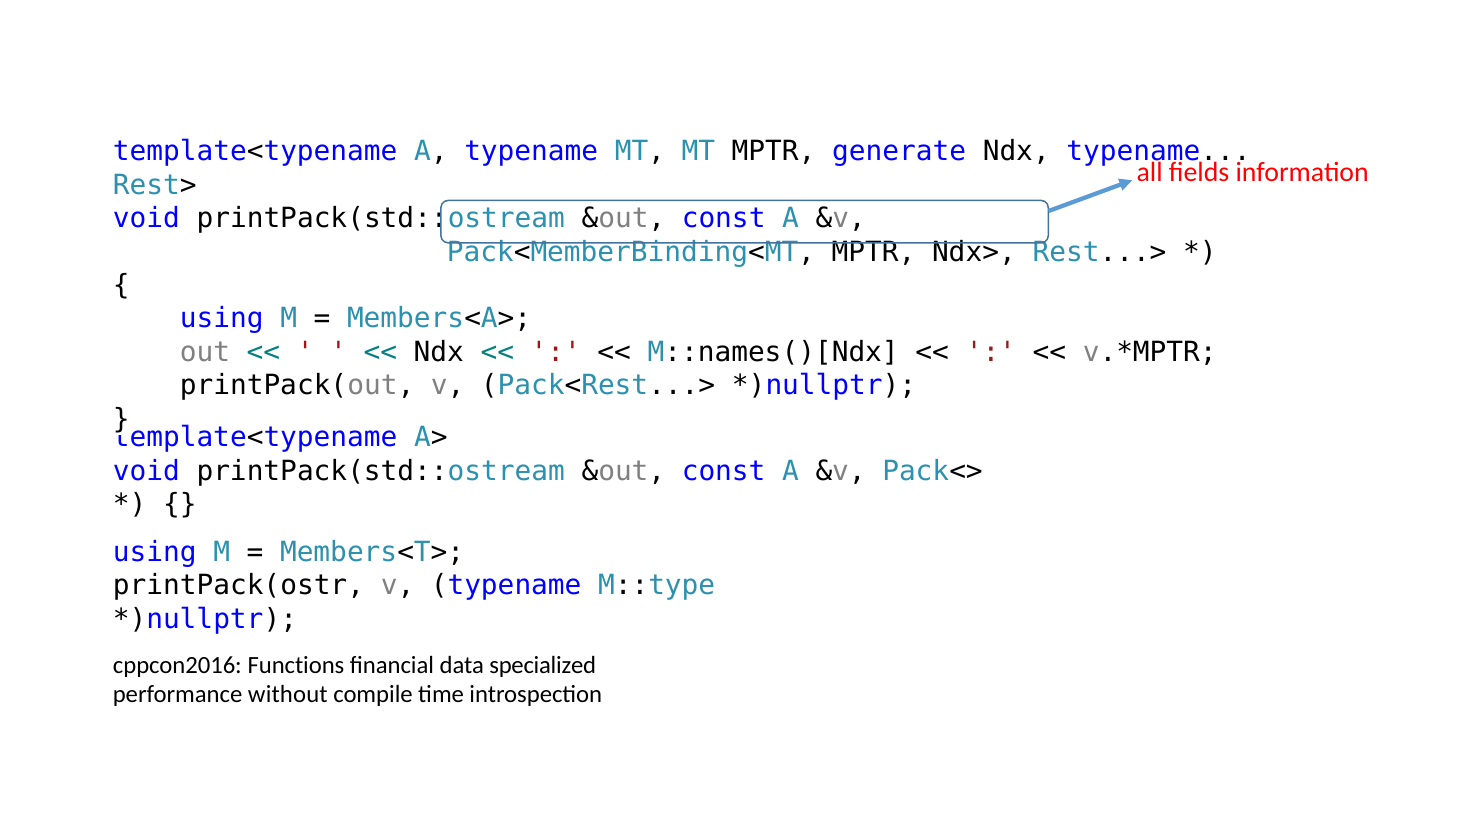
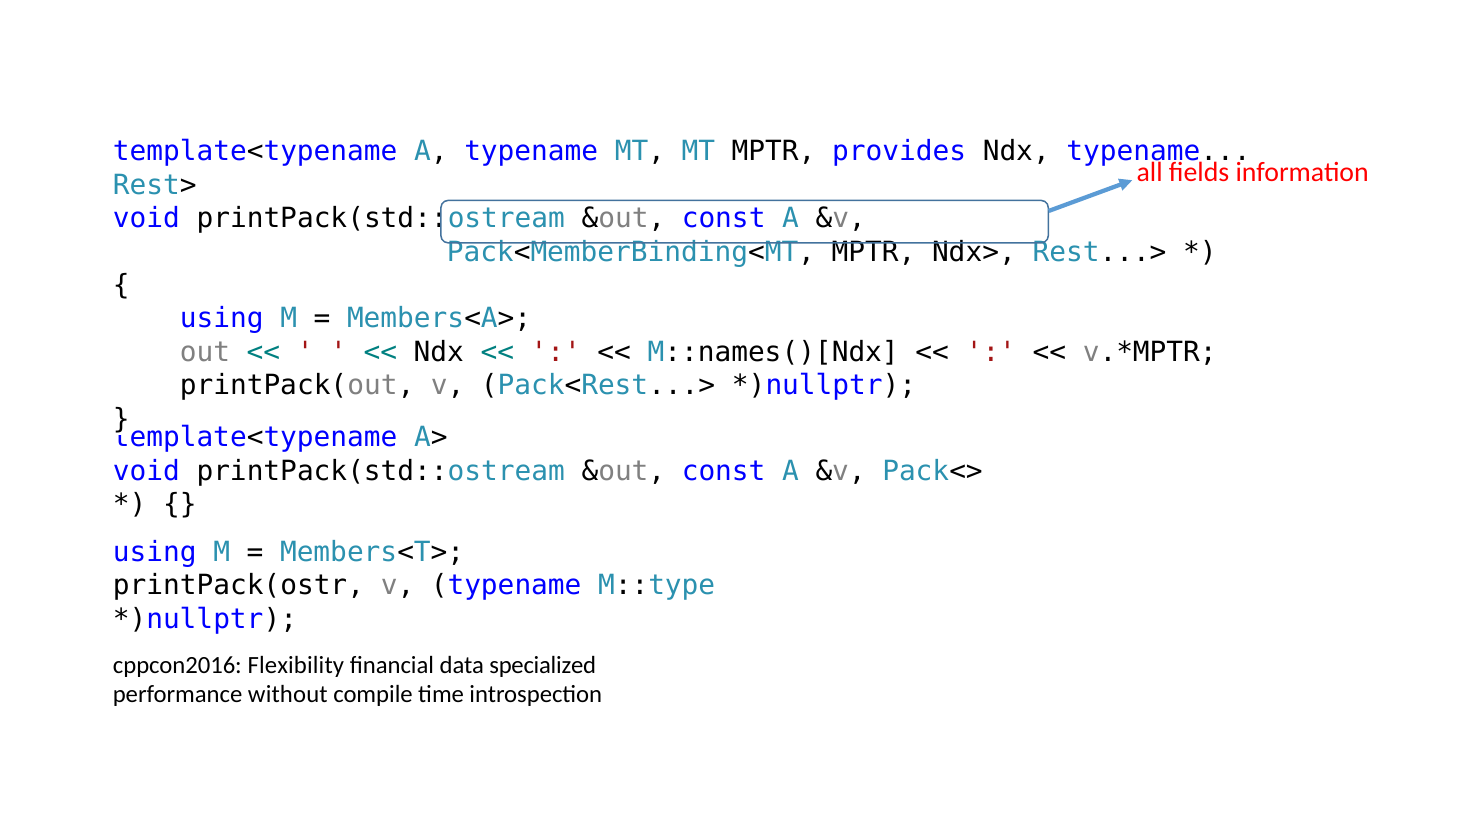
generate: generate -> provides
Functions: Functions -> Flexibility
